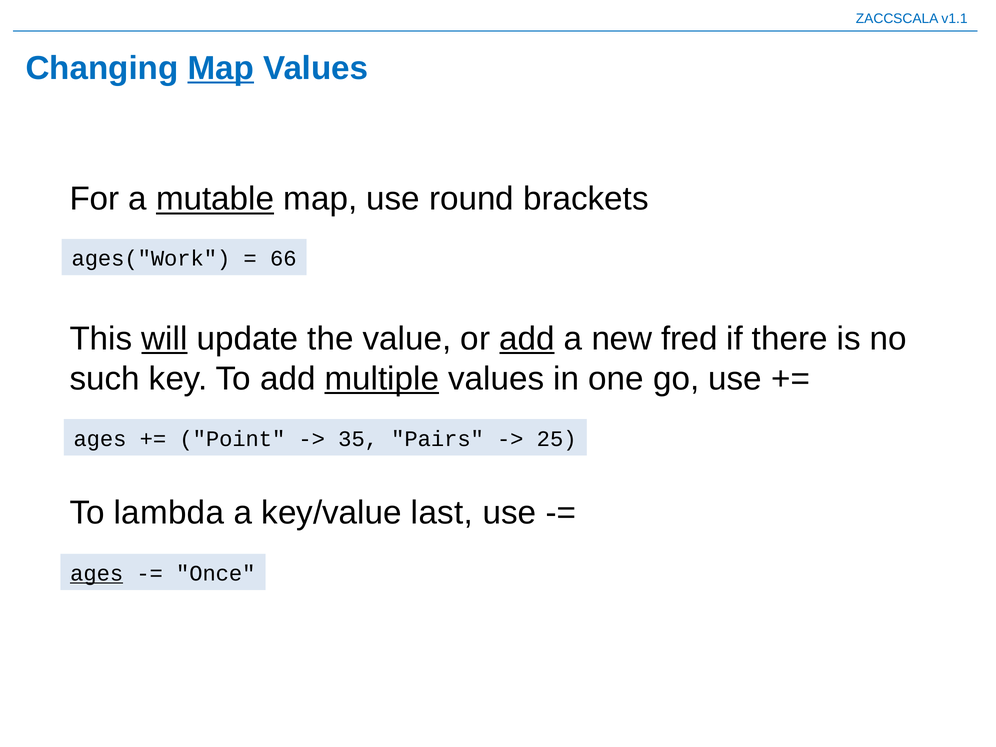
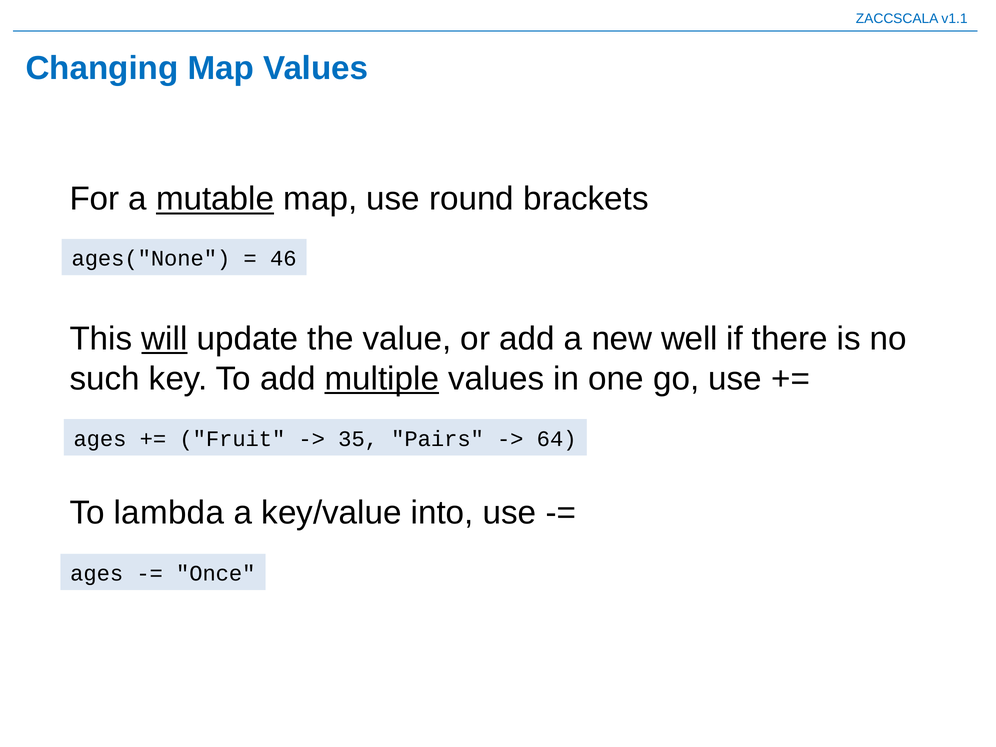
Map at (221, 68) underline: present -> none
ages("Work: ages("Work -> ages("None
66: 66 -> 46
add at (527, 339) underline: present -> none
fred: fred -> well
Point: Point -> Fruit
25: 25 -> 64
last: last -> into
ages at (97, 573) underline: present -> none
